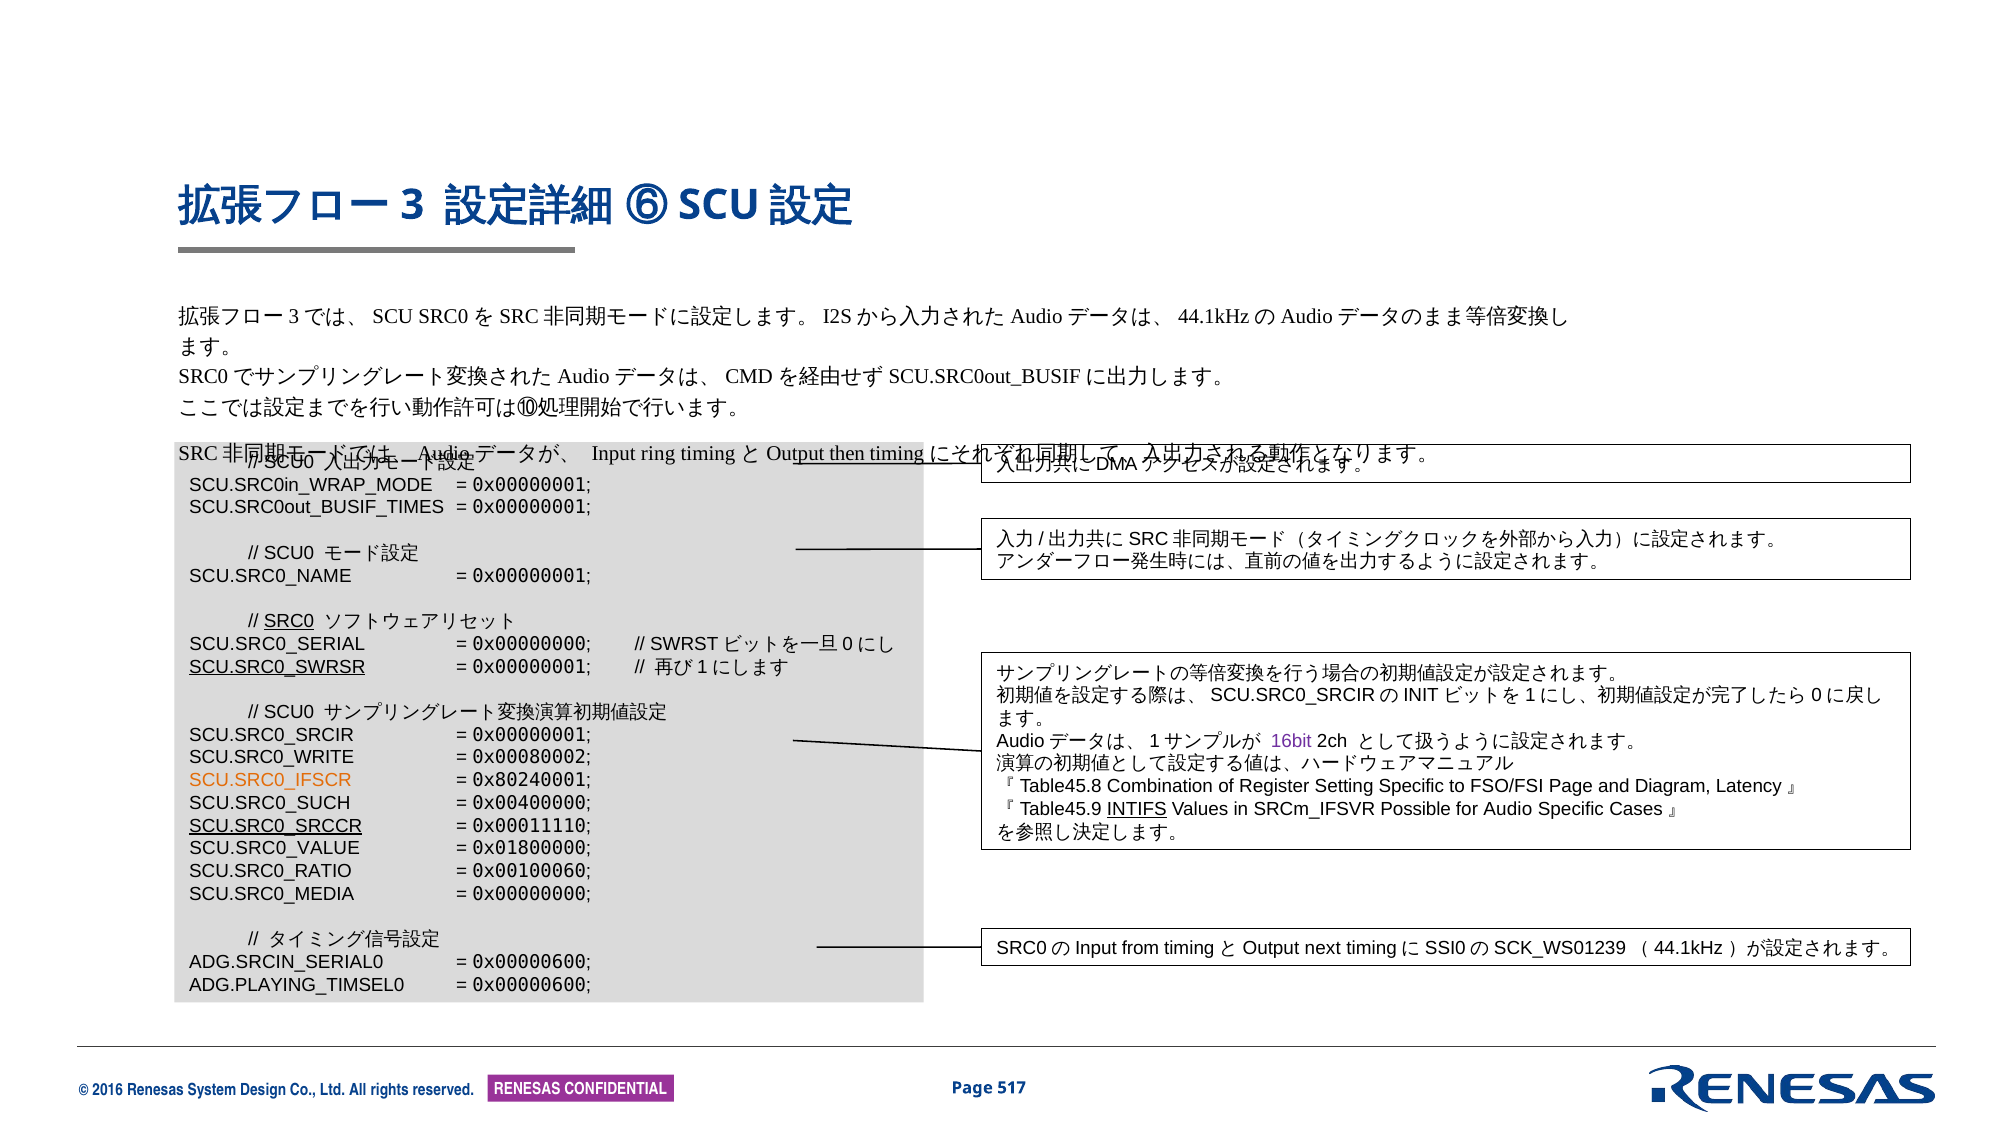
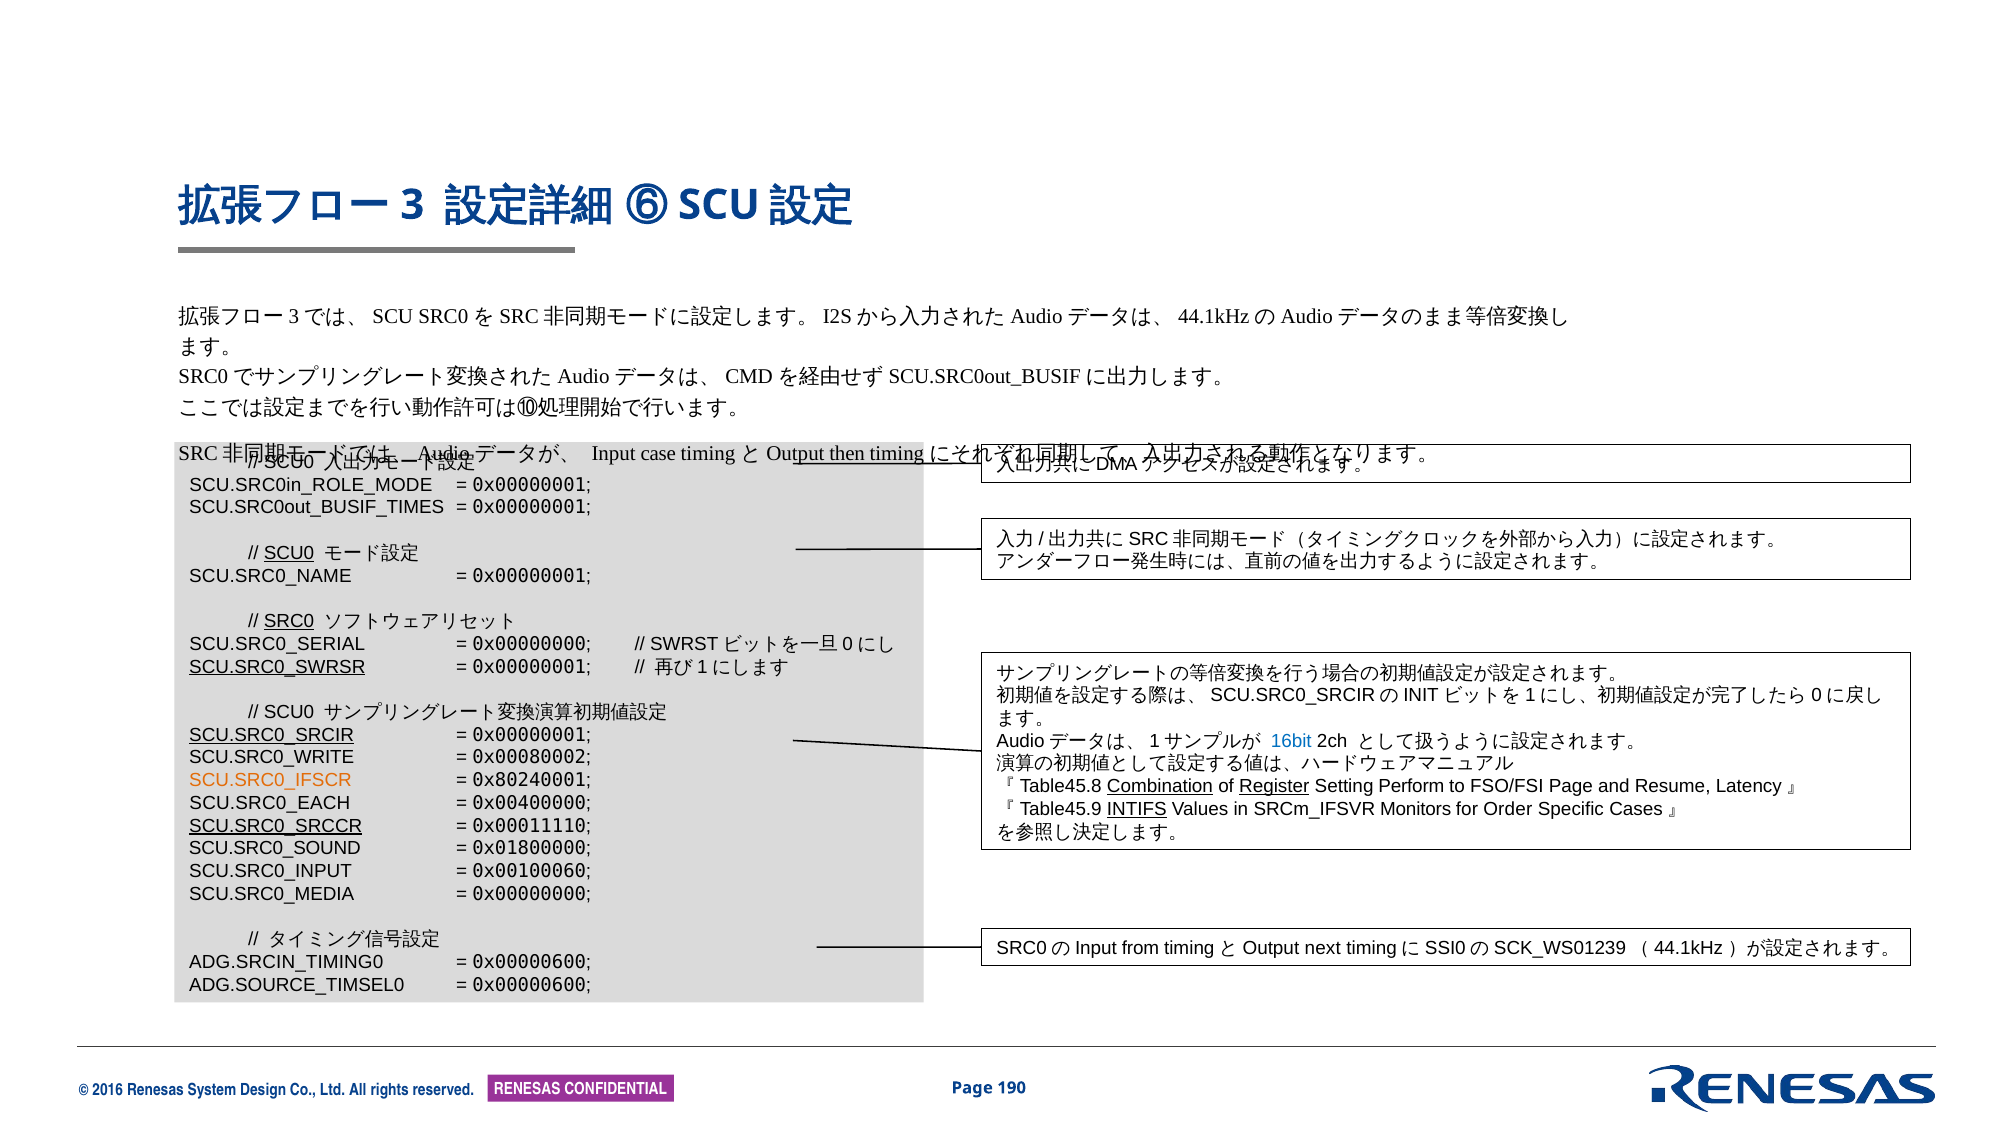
ring: ring -> case
SCU.SRC0in_WRAP_MODE: SCU.SRC0in_WRAP_MODE -> SCU.SRC0in_ROLE_MODE
SCU0 at (289, 553) underline: none -> present
SCU.SRC0_SRCIR underline: none -> present
16bit colour: purple -> blue
Combination underline: none -> present
Register underline: none -> present
Setting Specific: Specific -> Perform
Diagram: Diagram -> Resume
SCU.SRC0_SUCH: SCU.SRC0_SUCH -> SCU.SRC0_EACH
Possible: Possible -> Monitors
Audio: Audio -> Order
SCU.SRC0_VALUE: SCU.SRC0_VALUE -> SCU.SRC0_SOUND
SCU.SRC0_RATIO: SCU.SRC0_RATIO -> SCU.SRC0_INPUT
ADG.SRCIN_SERIAL0: ADG.SRCIN_SERIAL0 -> ADG.SRCIN_TIMING0
ADG.PLAYING_TIMSEL0: ADG.PLAYING_TIMSEL0 -> ADG.SOURCE_TIMSEL0
517: 517 -> 190
